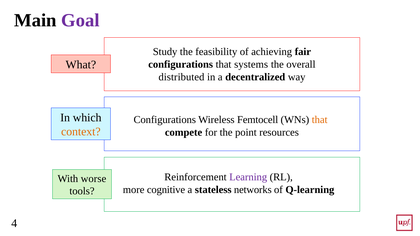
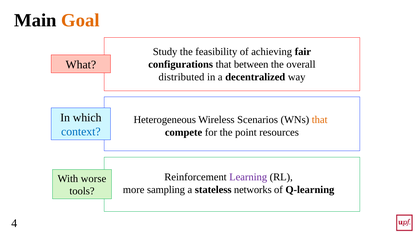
Goal colour: purple -> orange
systems: systems -> between
Configurations at (165, 120): Configurations -> Heterogeneous
Femtocell: Femtocell -> Scenarios
context colour: orange -> blue
cognitive: cognitive -> sampling
